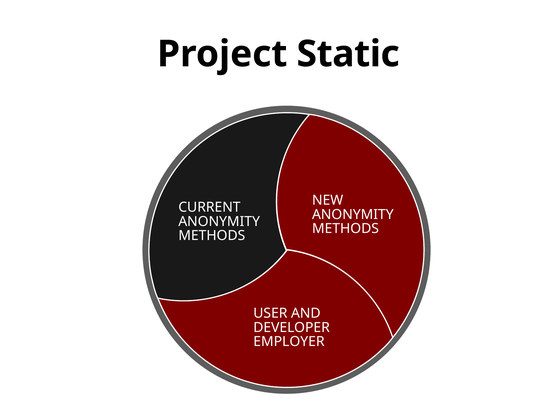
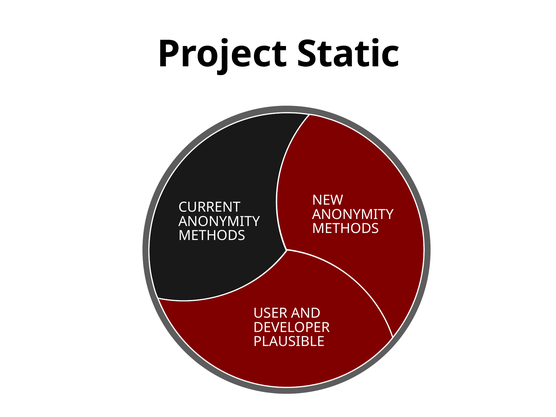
EMPLOYER: EMPLOYER -> PLAUSIBLE
